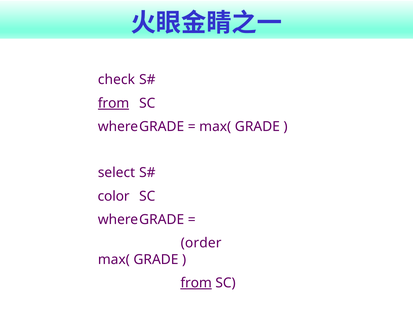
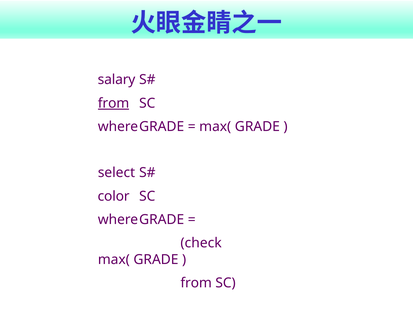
check: check -> salary
order: order -> check
from at (196, 283) underline: present -> none
